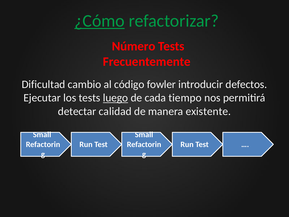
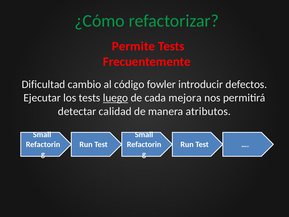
¿Cómo underline: present -> none
Número: Número -> Permite
tiempo: tiempo -> mejora
existente: existente -> atributos
